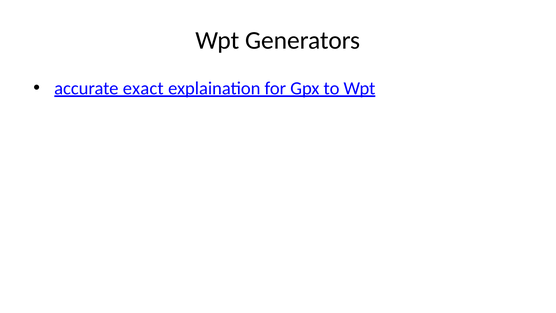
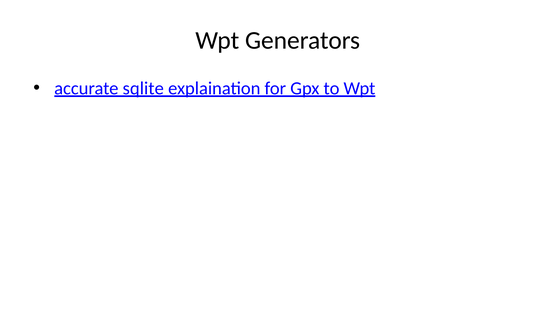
exact: exact -> sqlite
